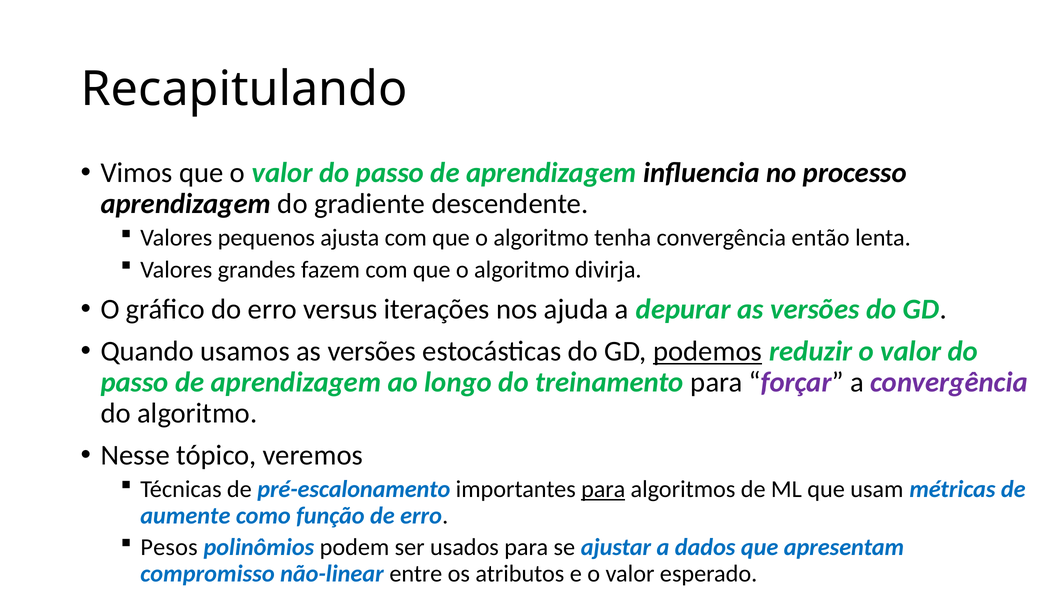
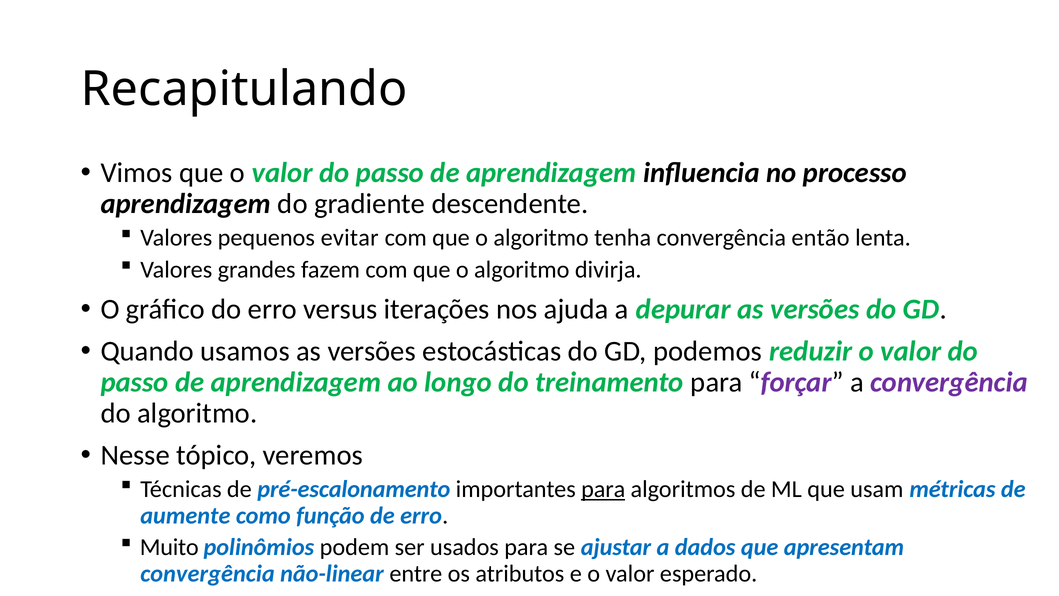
ajusta: ajusta -> evitar
podemos underline: present -> none
Pesos: Pesos -> Muito
compromisso at (208, 573): compromisso -> convergência
